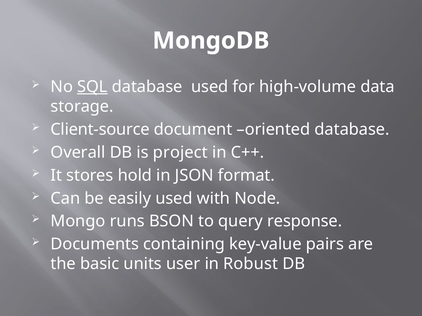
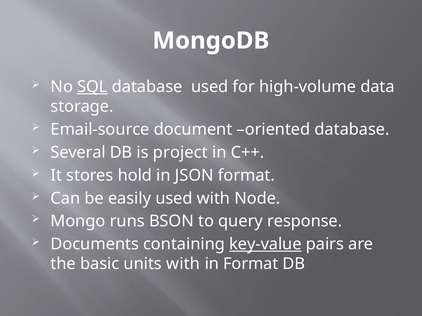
Client-source: Client-source -> Email-source
Overall: Overall -> Several
key-value underline: none -> present
units user: user -> with
in Robust: Robust -> Format
